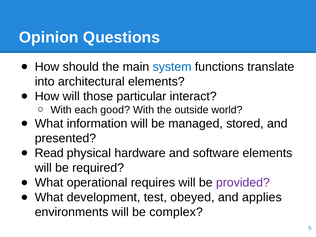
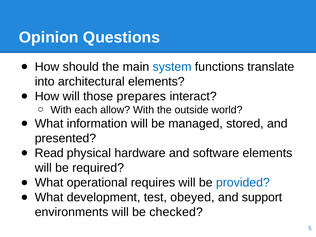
particular: particular -> prepares
good: good -> allow
provided colour: purple -> blue
applies: applies -> support
complex: complex -> checked
